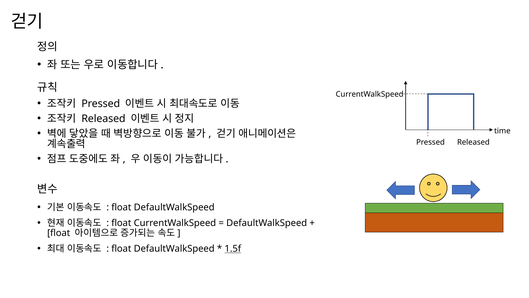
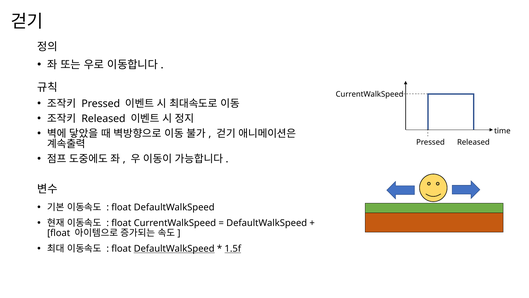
DefaultWalkSpeed at (174, 248) underline: none -> present
